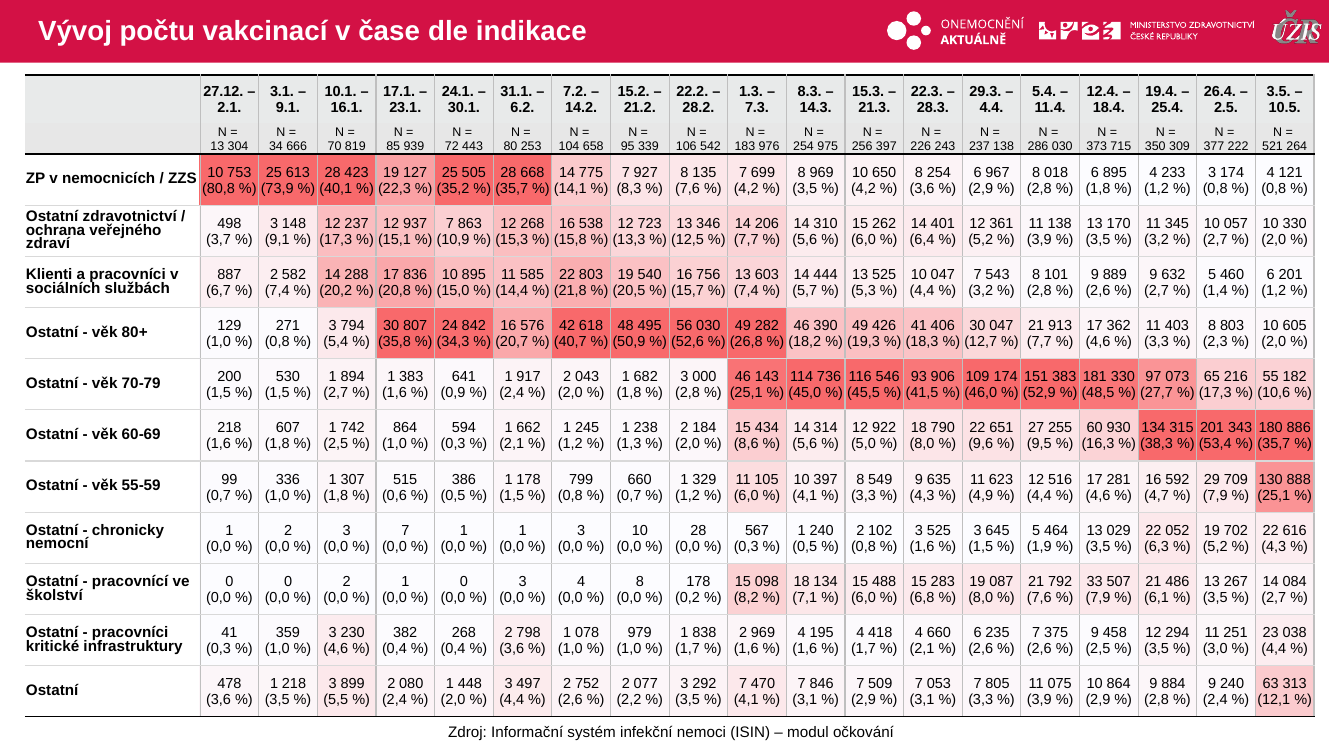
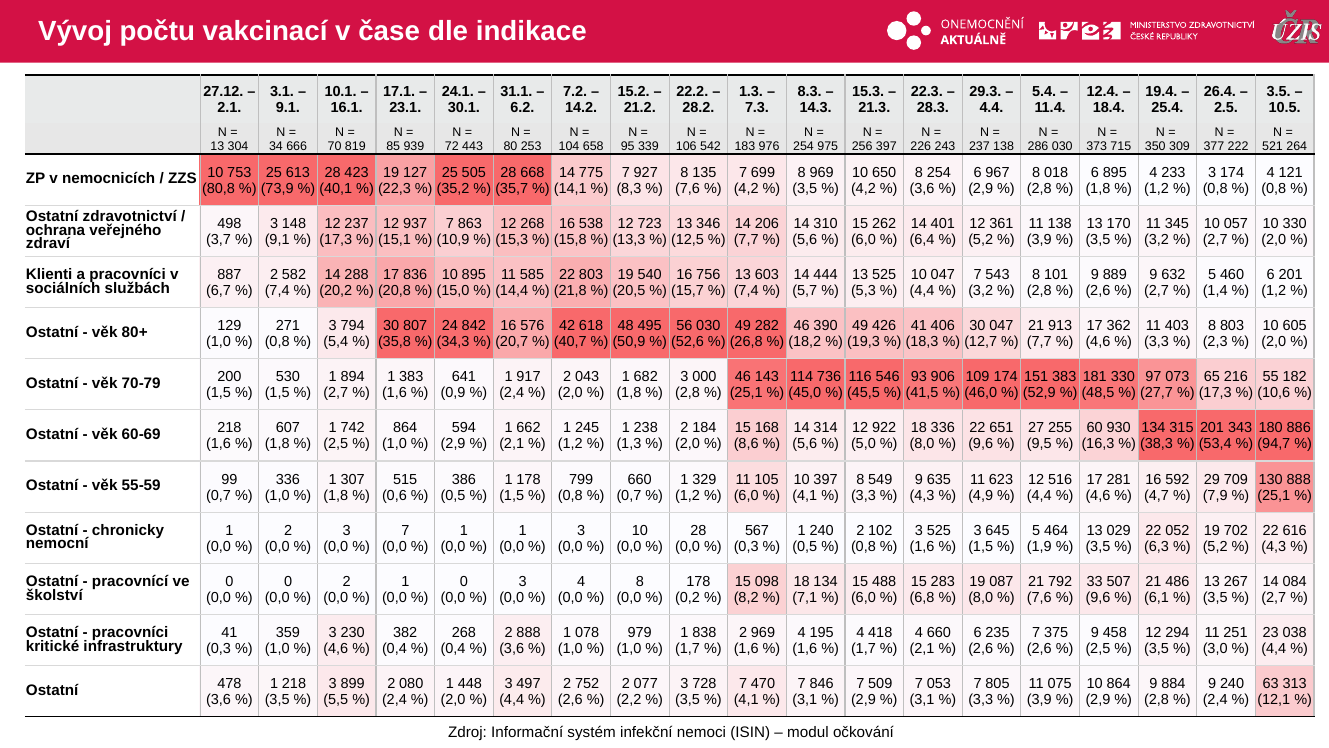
434: 434 -> 168
18 790: 790 -> 336
0,3 at (453, 444): 0,3 -> 2,9
35,7 at (1274, 444): 35,7 -> 94,7
7,9 at (1098, 597): 7,9 -> 9,6
2 798: 798 -> 888
292: 292 -> 728
